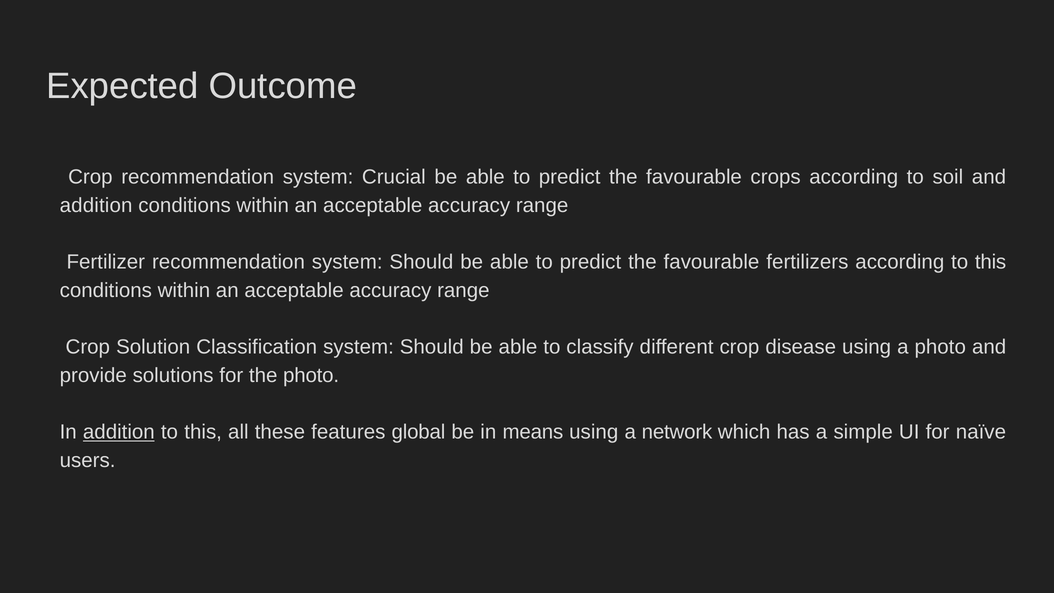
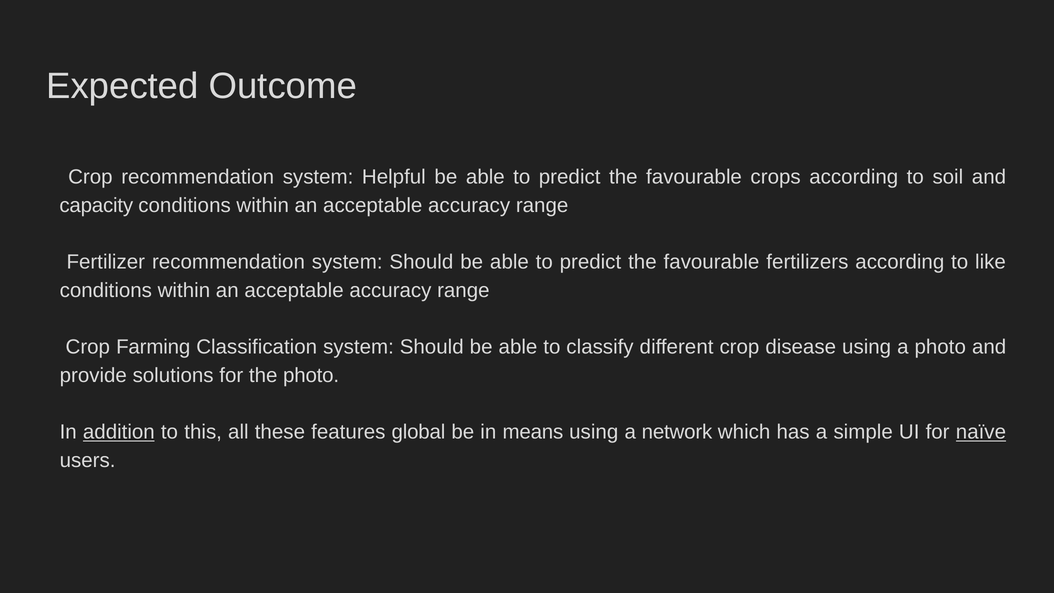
Crucial: Crucial -> Helpful
addition at (96, 205): addition -> capacity
according to this: this -> like
Solution: Solution -> Farming
naïve underline: none -> present
